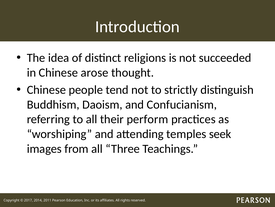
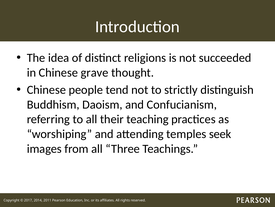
arose: arose -> grave
perform: perform -> teaching
